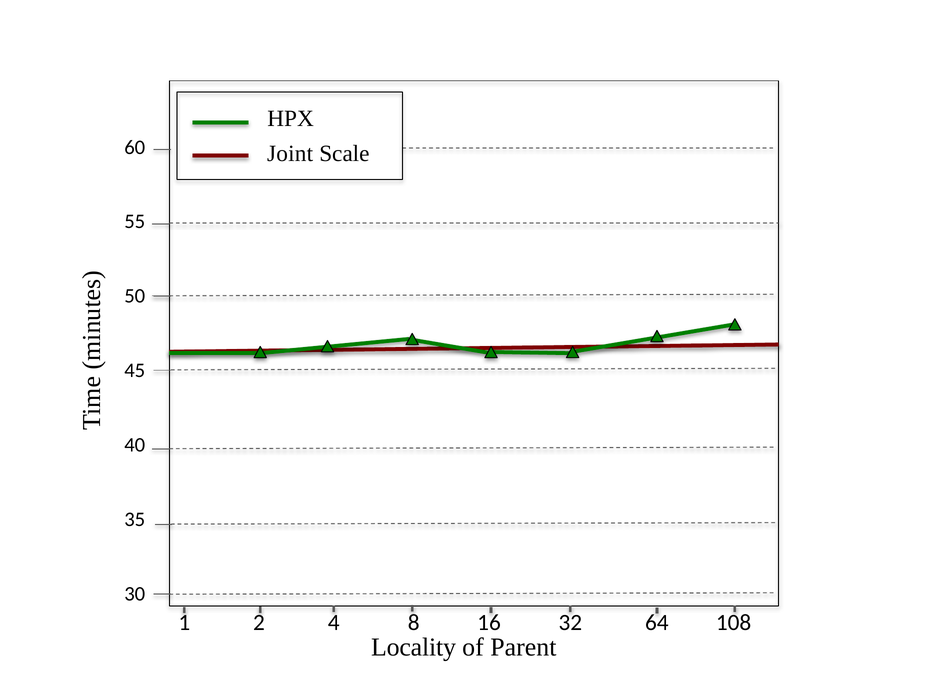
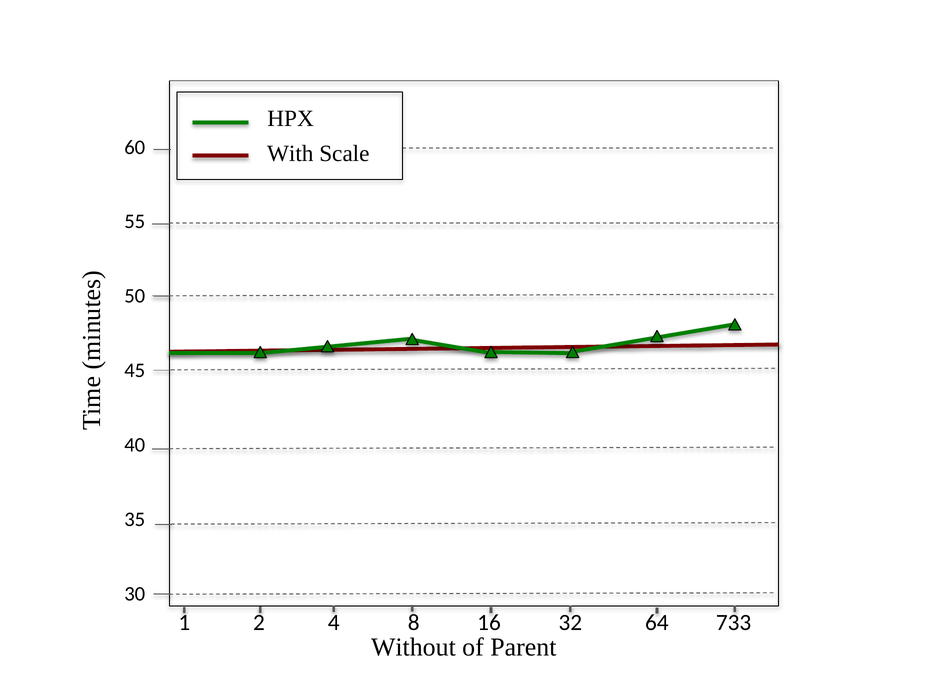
Joint: Joint -> With
108: 108 -> 733
Locality: Locality -> Without
